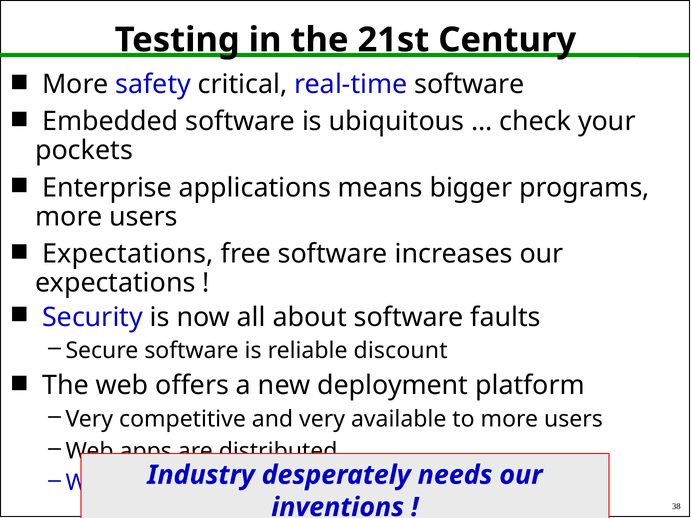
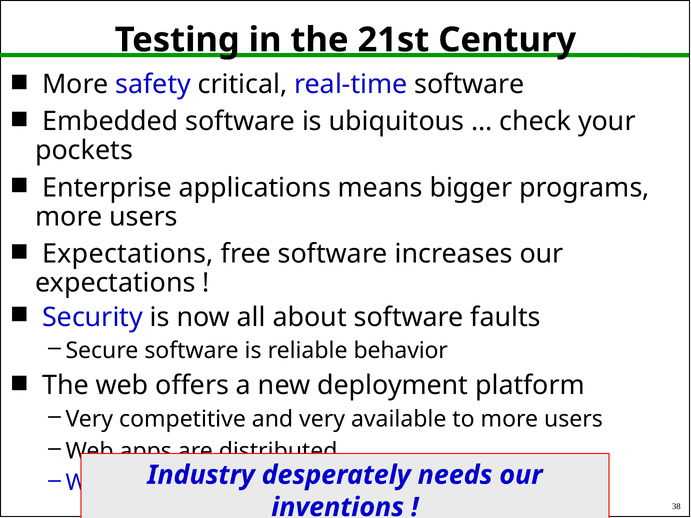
discount: discount -> behavior
